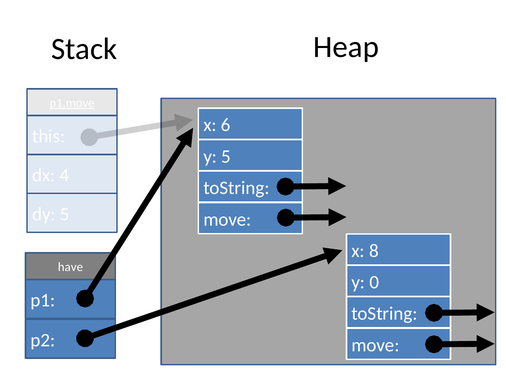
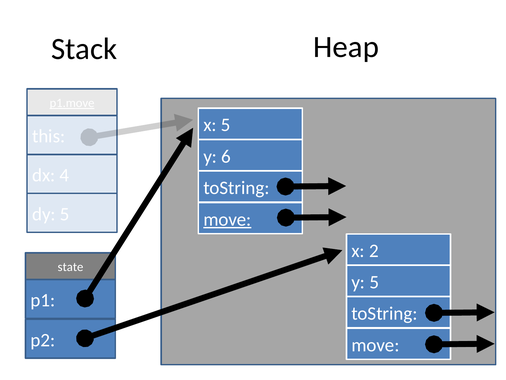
x 6: 6 -> 5
y 5: 5 -> 6
move at (227, 219) underline: none -> present
8: 8 -> 2
have: have -> state
y 0: 0 -> 5
